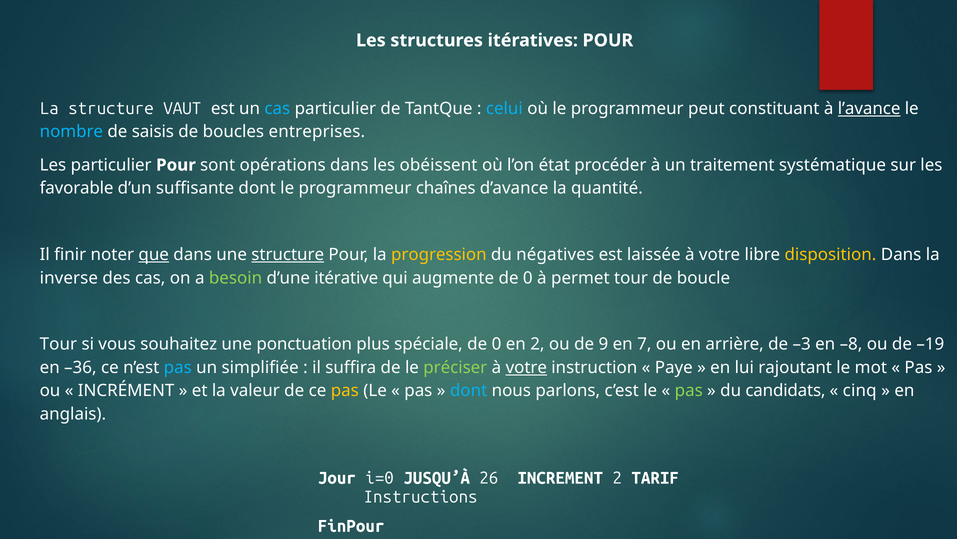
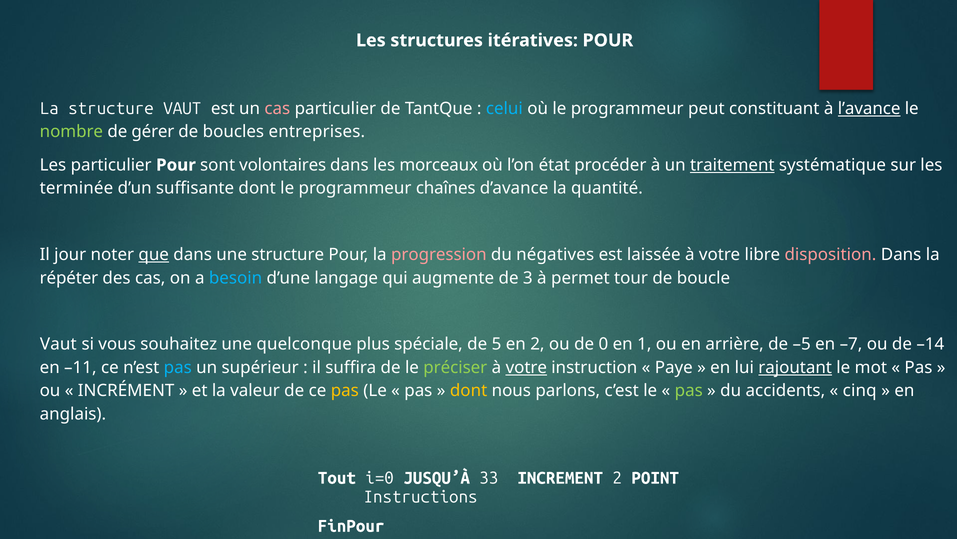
cas at (277, 108) colour: light blue -> pink
nombre colour: light blue -> light green
saisis: saisis -> gérer
opérations: opérations -> volontaires
obéissent: obéissent -> morceaux
traitement underline: none -> present
favorable: favorable -> terminée
finir: finir -> jour
structure at (288, 254) underline: present -> none
progression colour: yellow -> pink
disposition colour: yellow -> pink
inverse: inverse -> répéter
besoin colour: light green -> light blue
itérative: itérative -> langage
augmente de 0: 0 -> 3
Tour at (58, 344): Tour -> Vaut
ponctuation: ponctuation -> quelconque
spéciale de 0: 0 -> 5
9: 9 -> 0
7: 7 -> 1
–3: –3 -> –5
–8: –8 -> –7
–19: –19 -> –14
–36: –36 -> –11
simplifiée: simplifiée -> supérieur
rajoutant underline: none -> present
dont at (469, 390) colour: light blue -> yellow
candidats: candidats -> accidents
Jour: Jour -> Tout
26: 26 -> 33
TARIF: TARIF -> POINT
